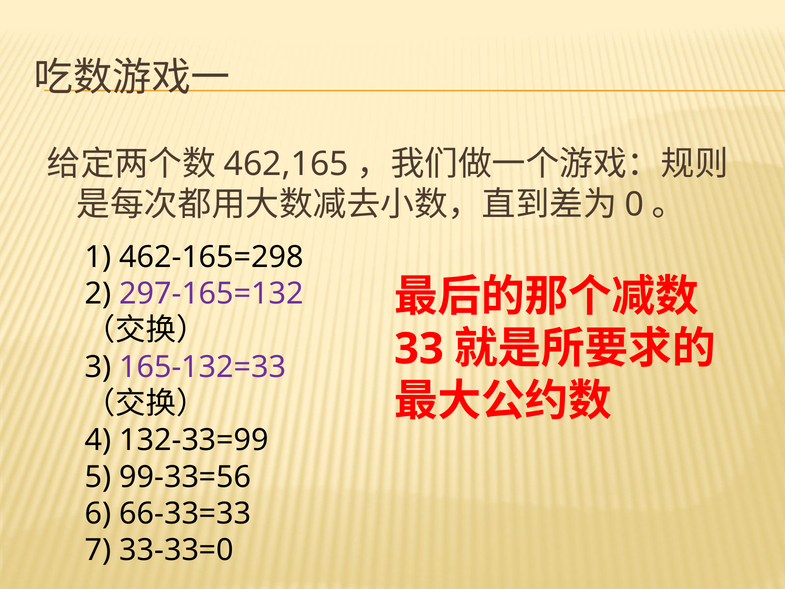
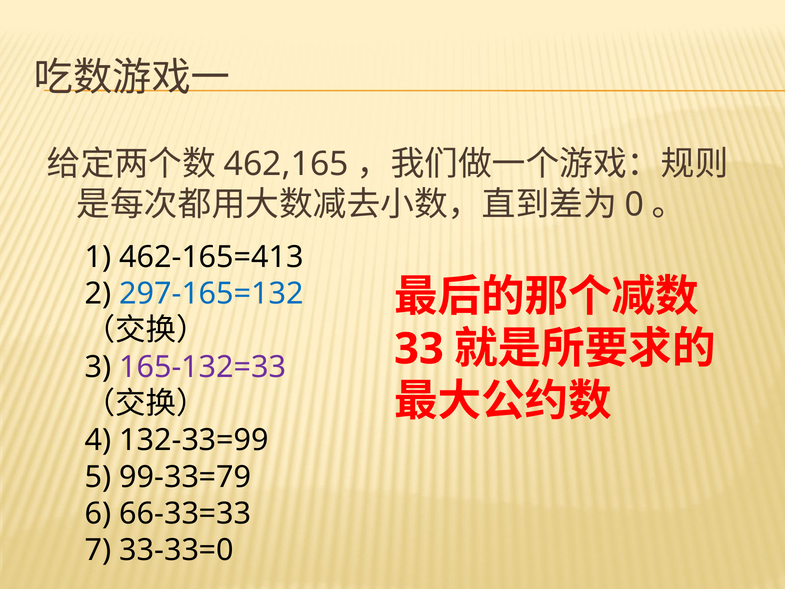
462-165=298: 462-165=298 -> 462-165=413
297-165=132 colour: purple -> blue
99-33=56: 99-33=56 -> 99-33=79
